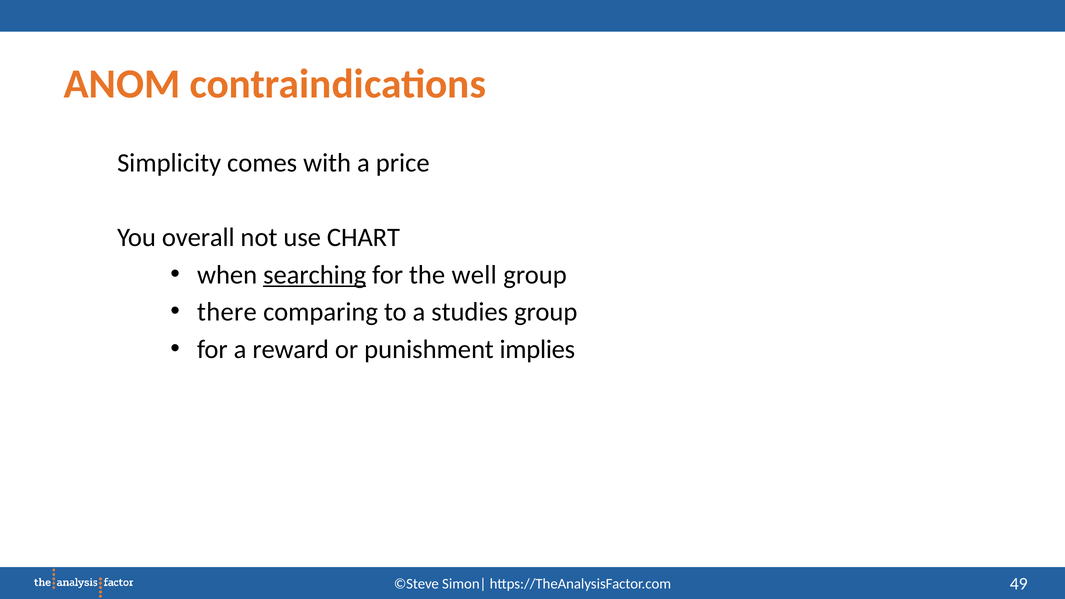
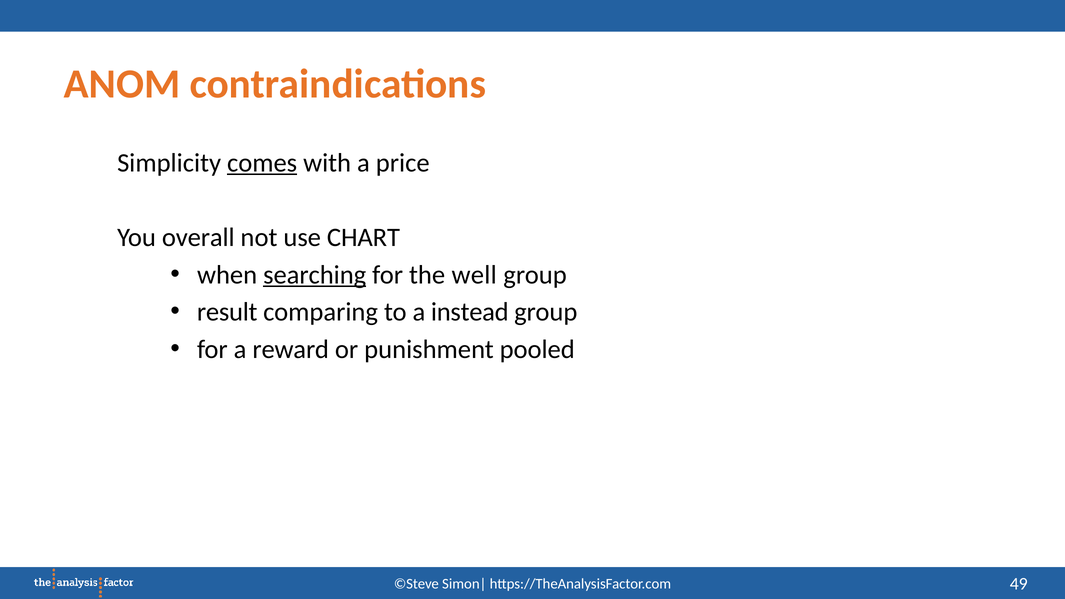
comes underline: none -> present
there: there -> result
studies: studies -> instead
implies: implies -> pooled
